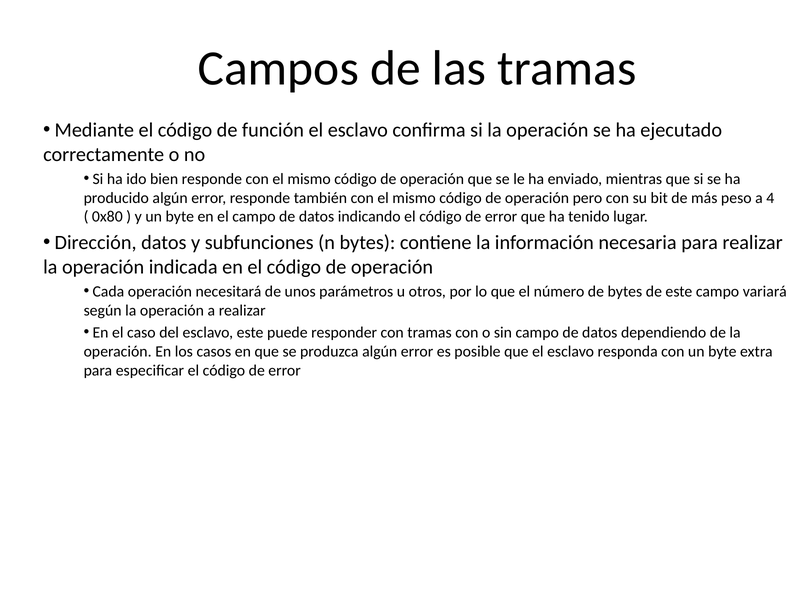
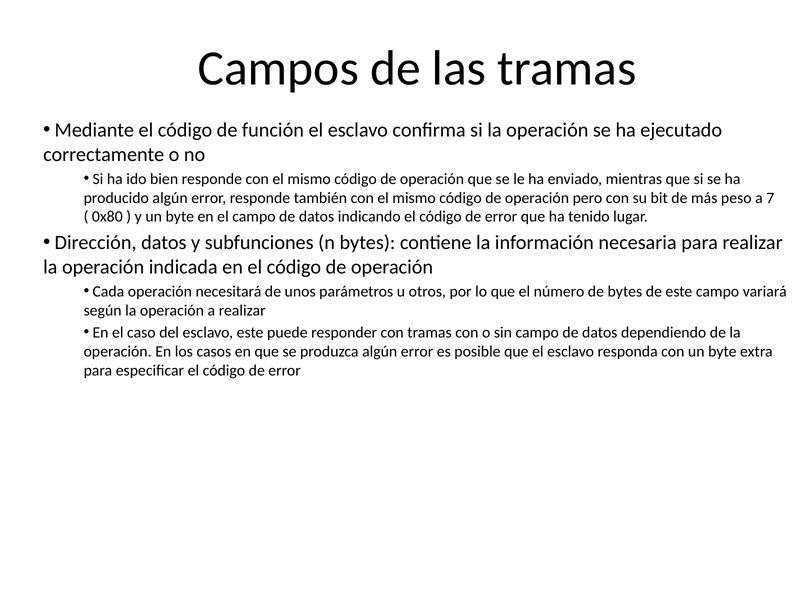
4: 4 -> 7
